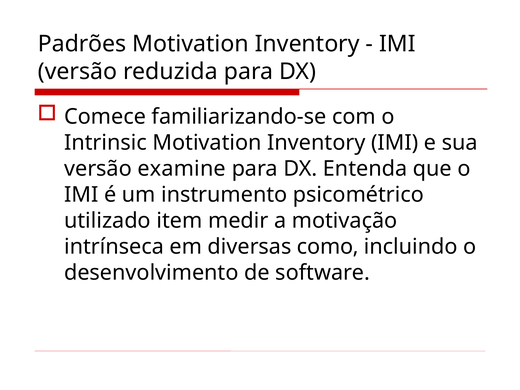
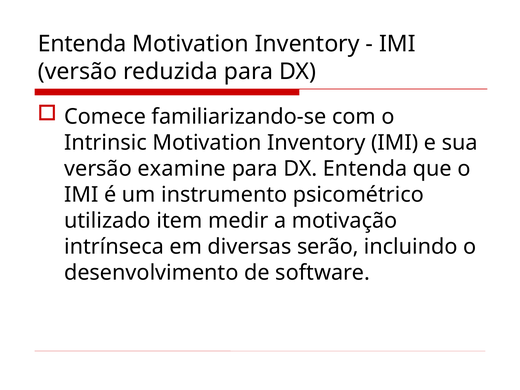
Padrões at (82, 44): Padrões -> Entenda
como: como -> serão
